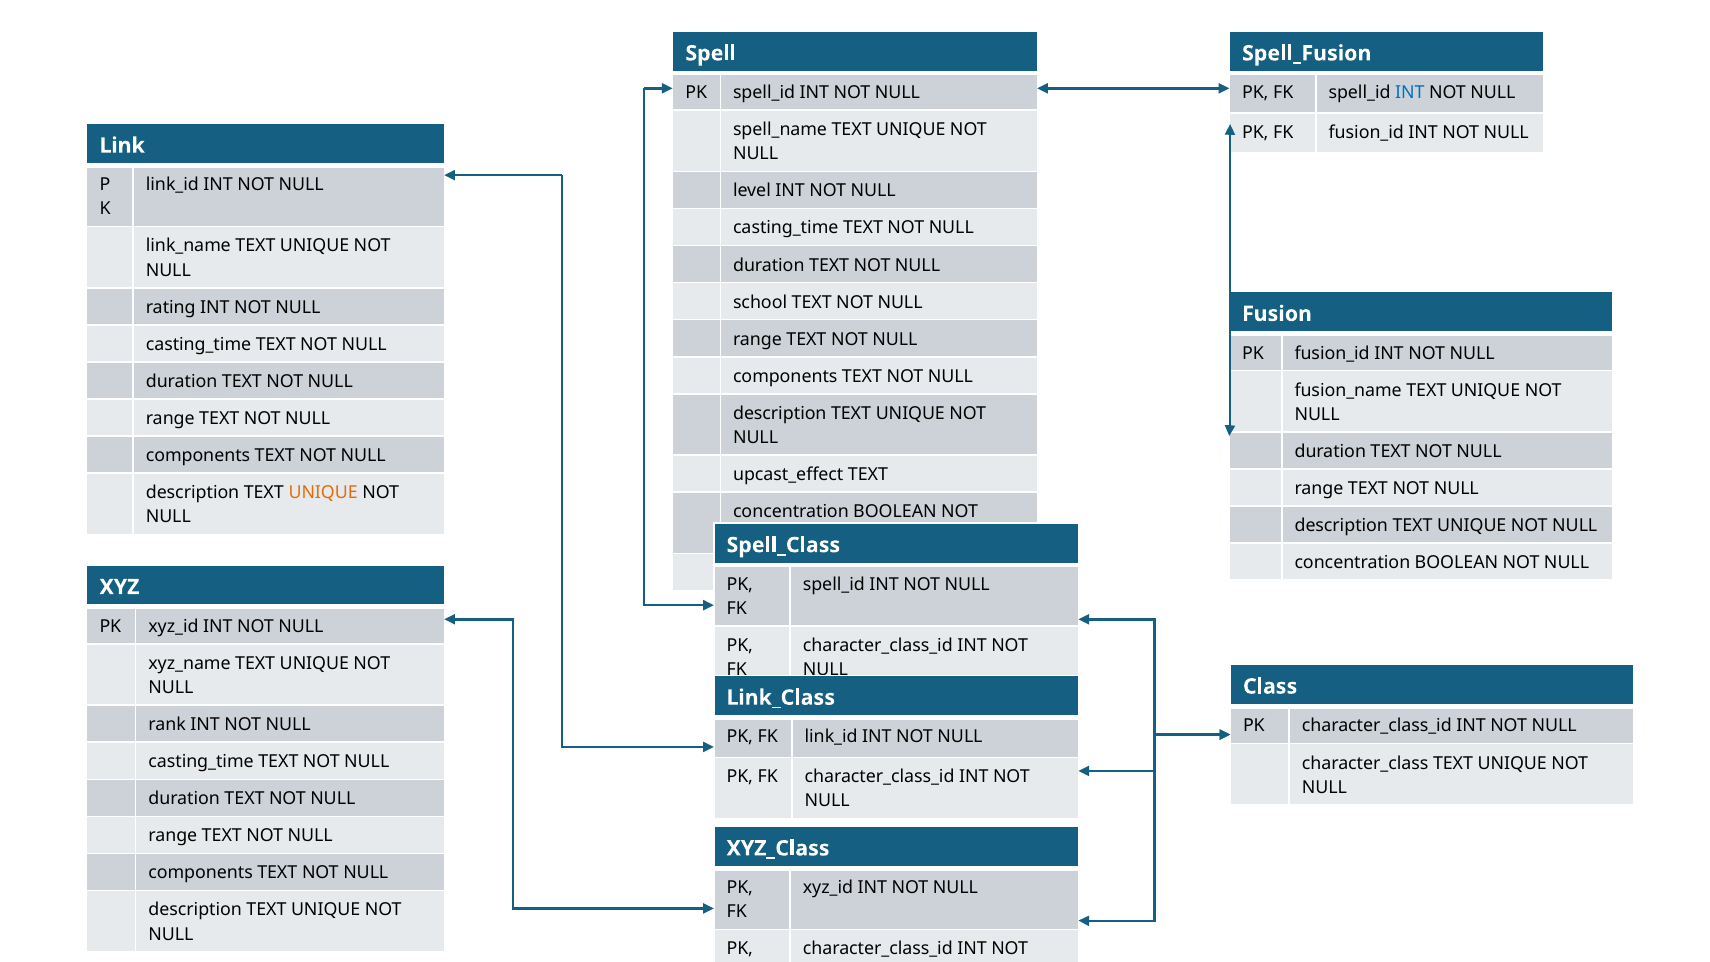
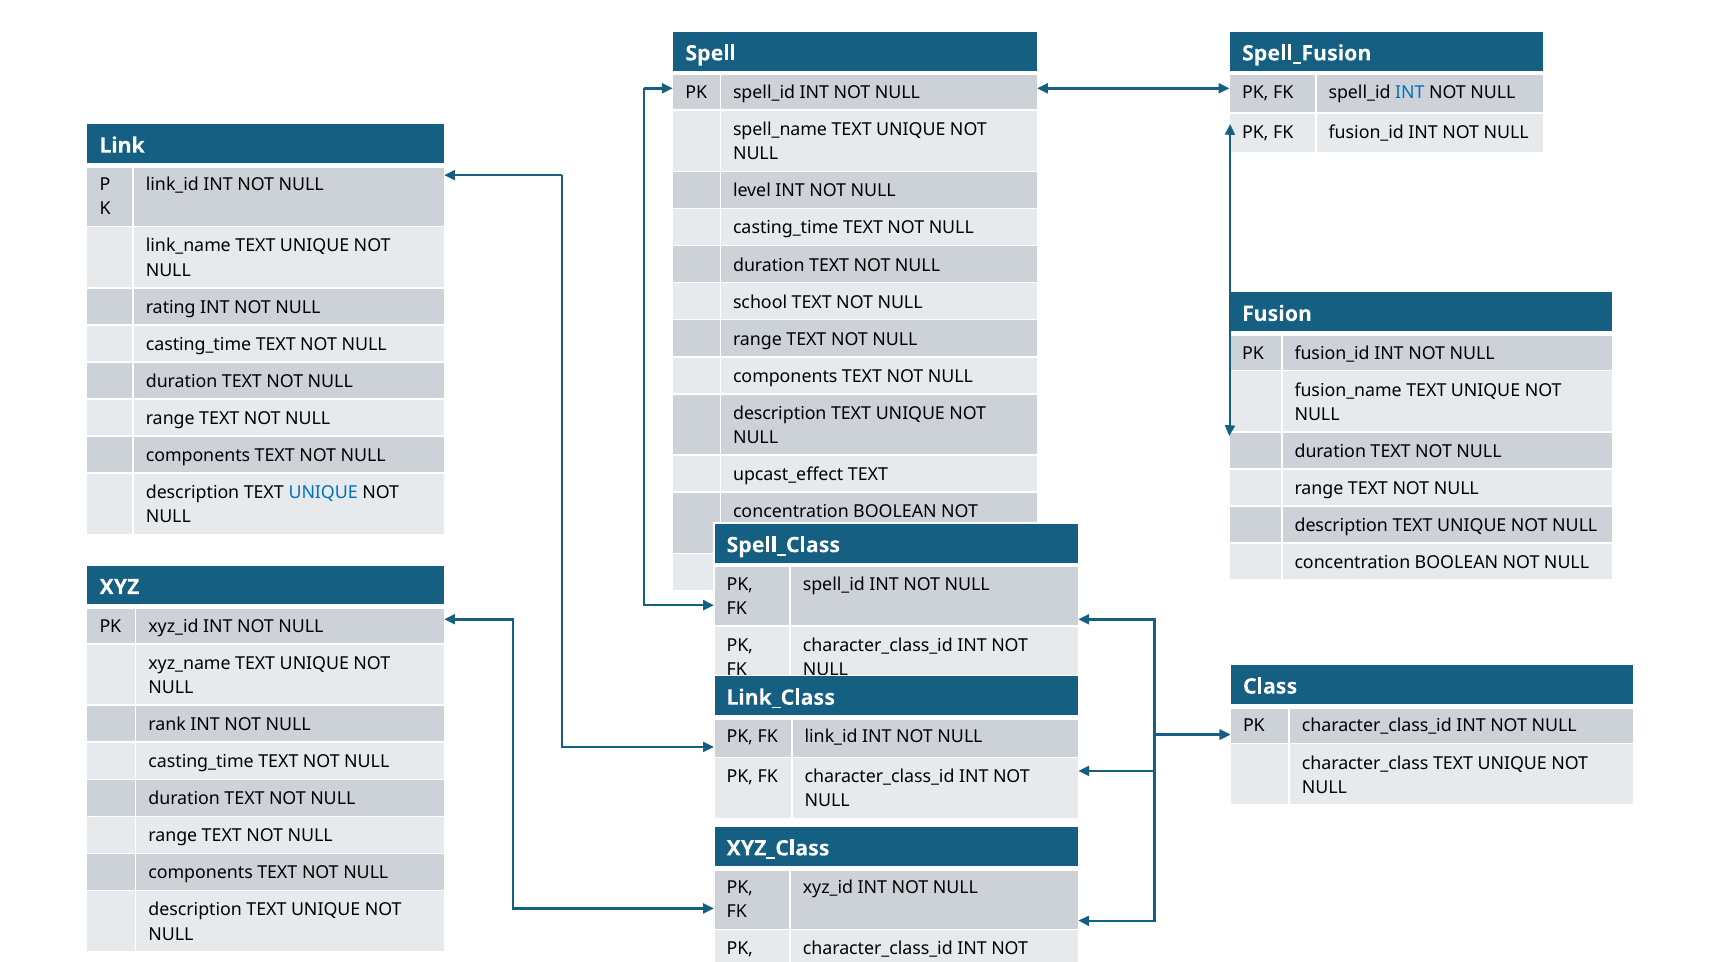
UNIQUE at (323, 493) colour: orange -> blue
